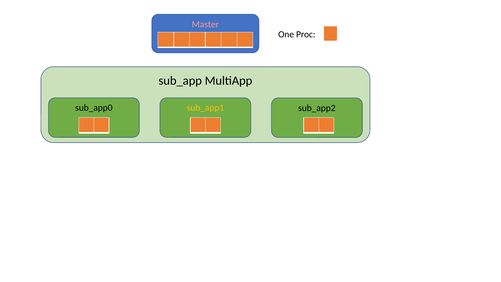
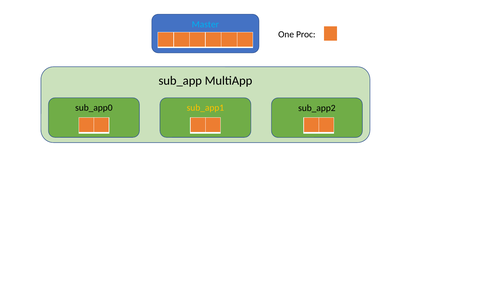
Master colour: pink -> light blue
